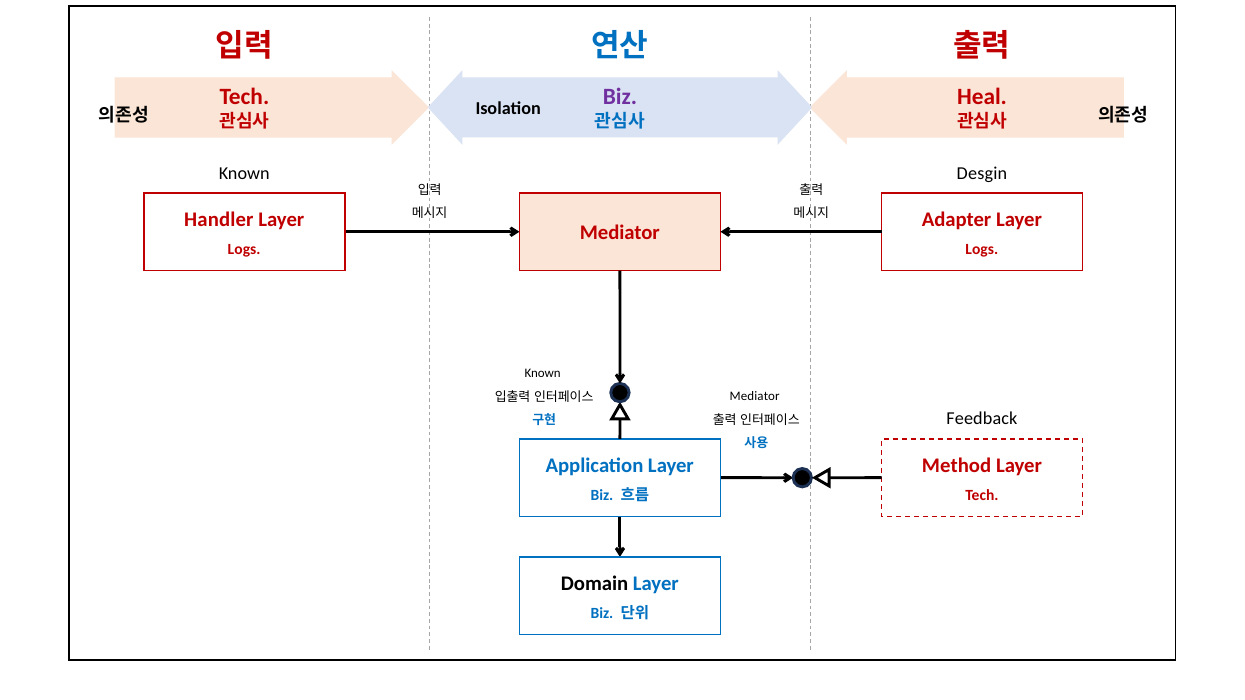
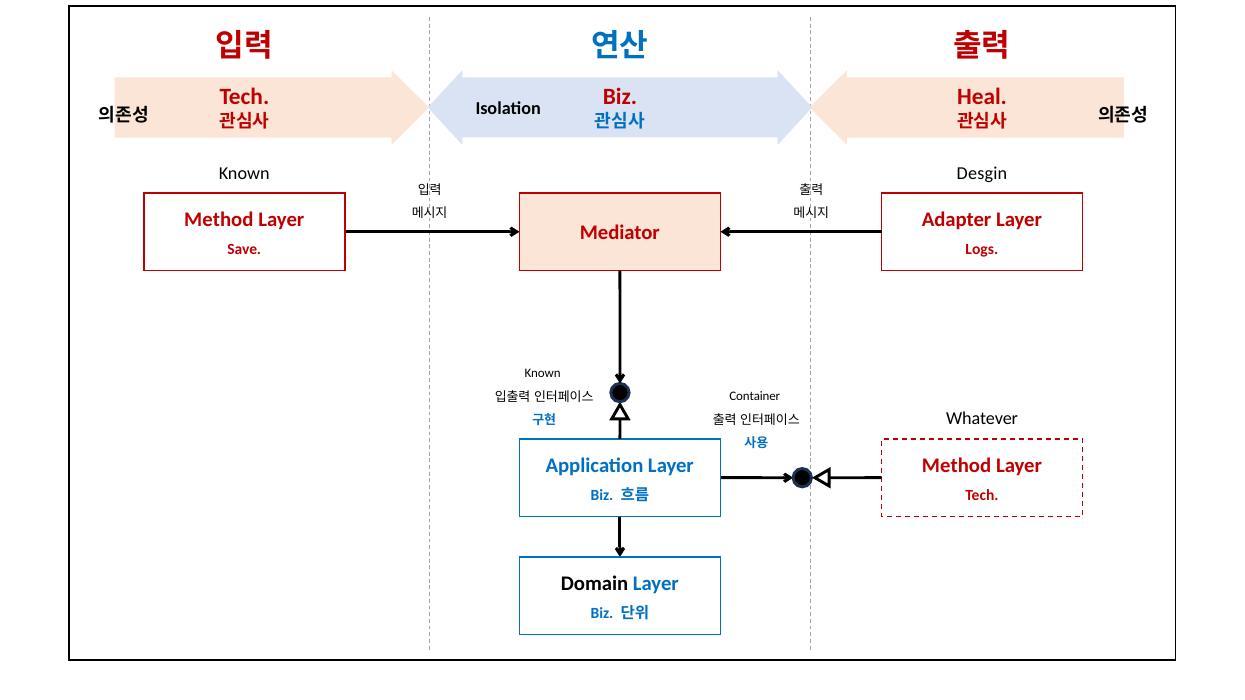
Biz at (620, 97) colour: purple -> red
Handler at (219, 219): Handler -> Method
Logs at (244, 250): Logs -> Save
Mediator at (755, 397): Mediator -> Container
Feedback: Feedback -> Whatever
